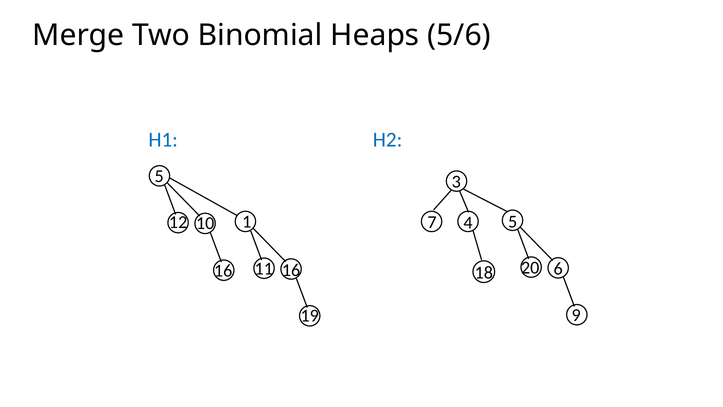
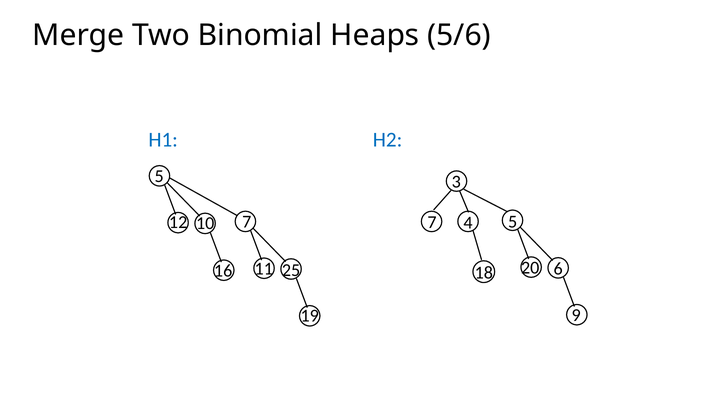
10 1: 1 -> 7
11 16: 16 -> 25
